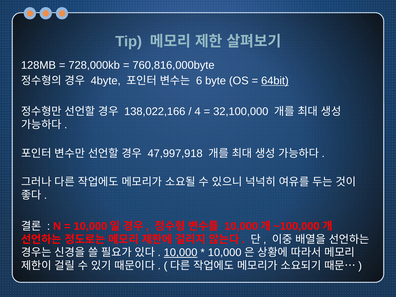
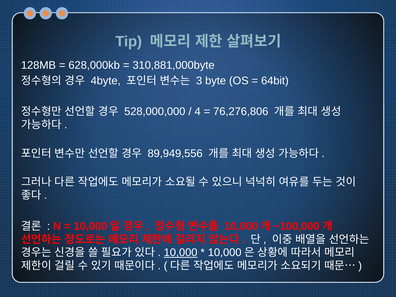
728,000kb: 728,000kb -> 628,000kb
760,816,000byte: 760,816,000byte -> 310,881,000byte
6: 6 -> 3
64bit underline: present -> none
138,022,166: 138,022,166 -> 528,000,000
32,100,000: 32,100,000 -> 76,276,806
47,997,918: 47,997,918 -> 89,949,556
